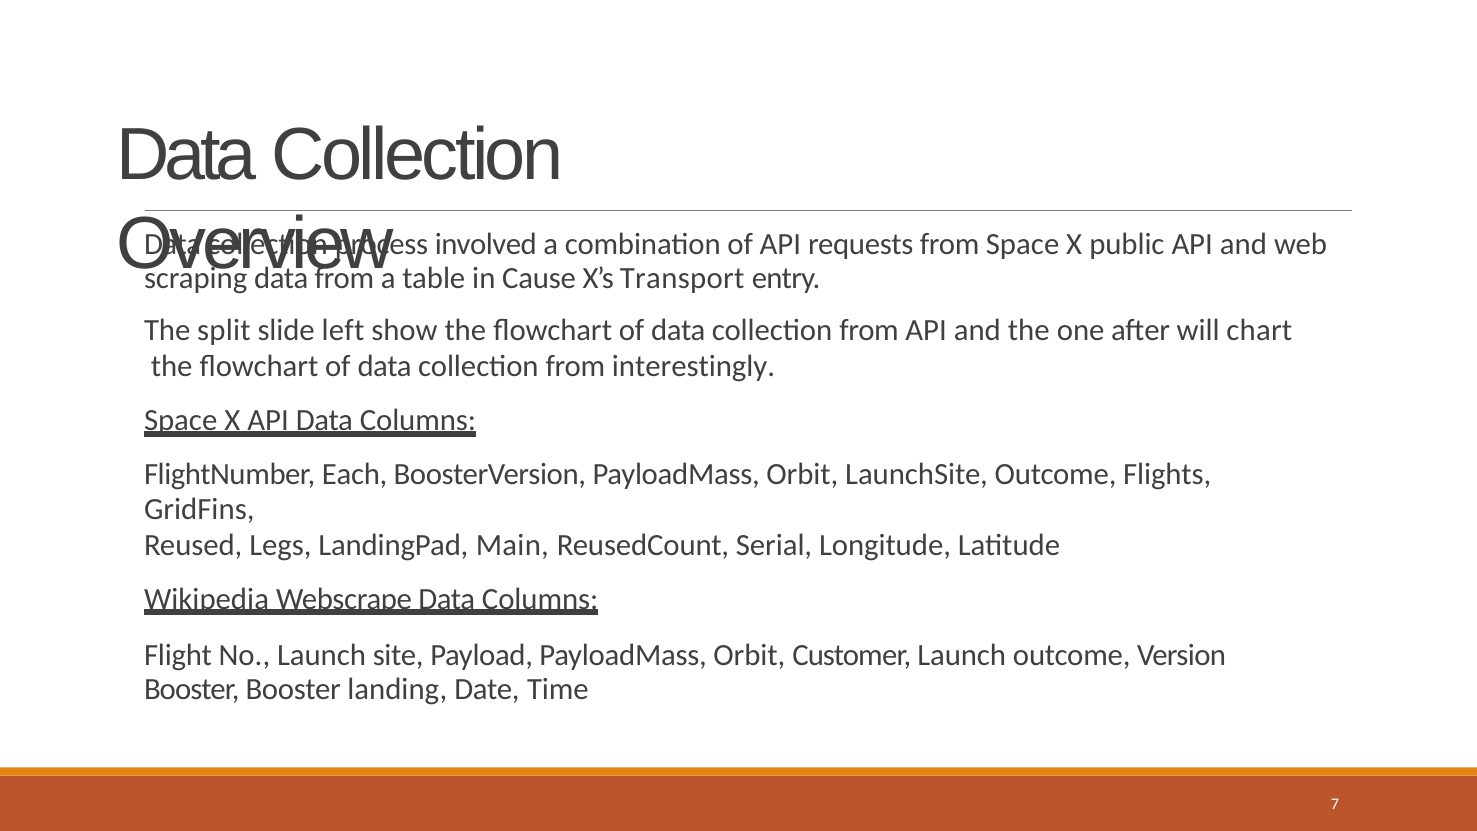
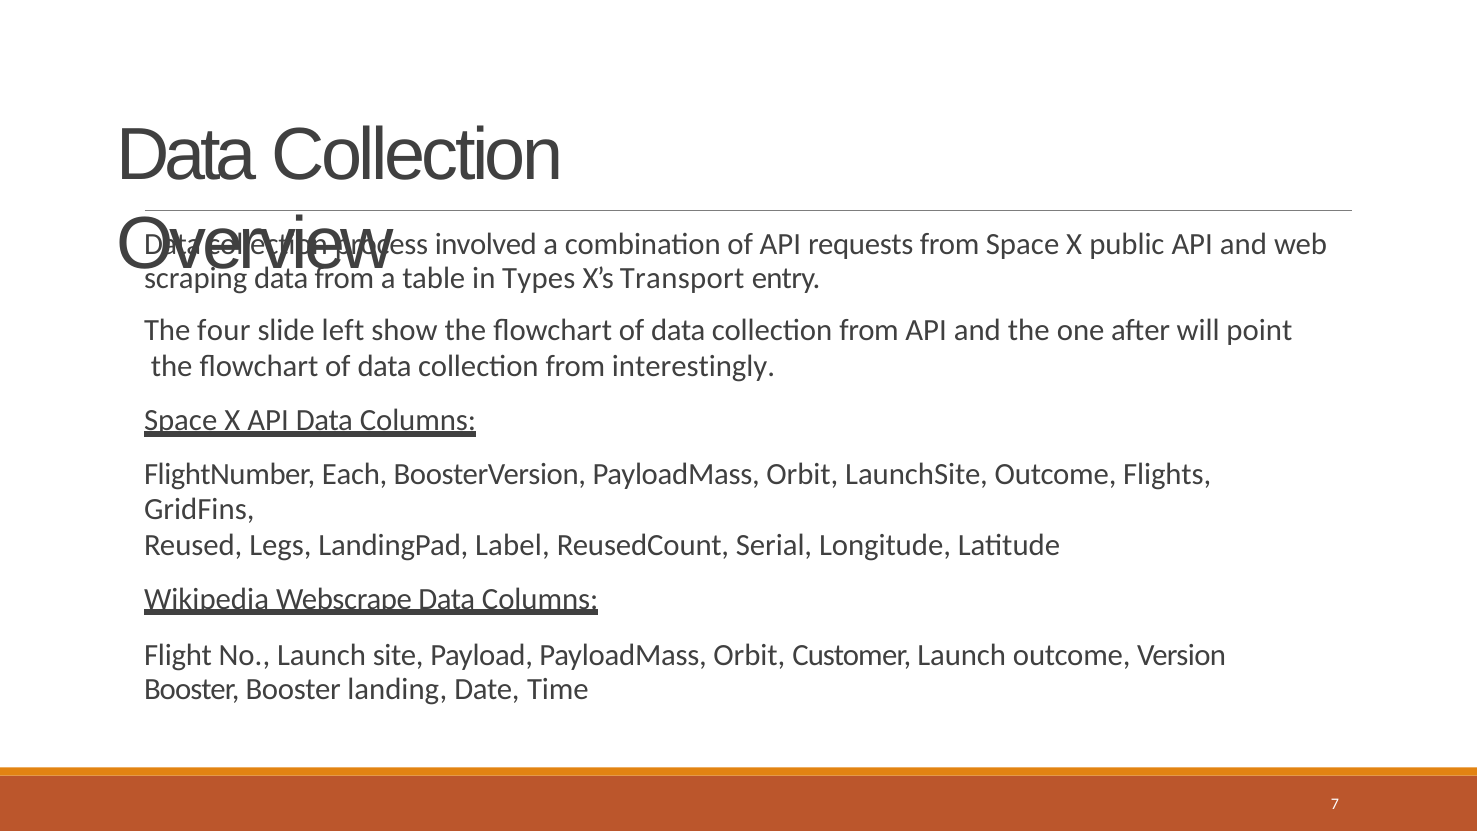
Cause: Cause -> Types
split: split -> four
chart: chart -> point
Main: Main -> Label
